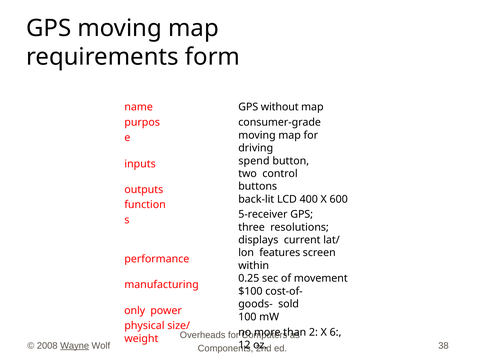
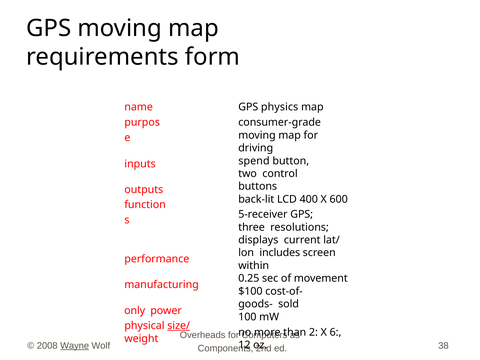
without: without -> physics
features: features -> includes
size/ underline: none -> present
